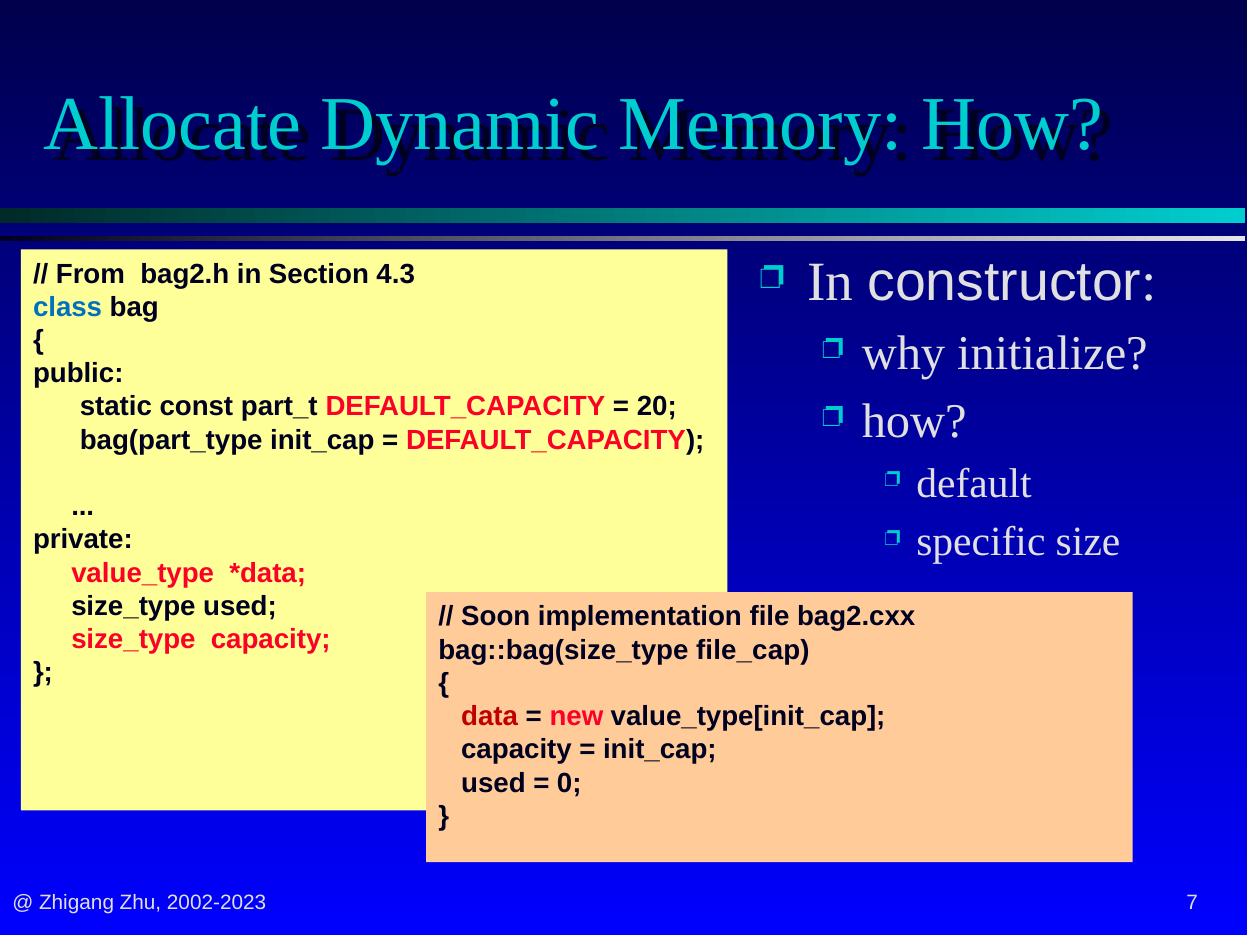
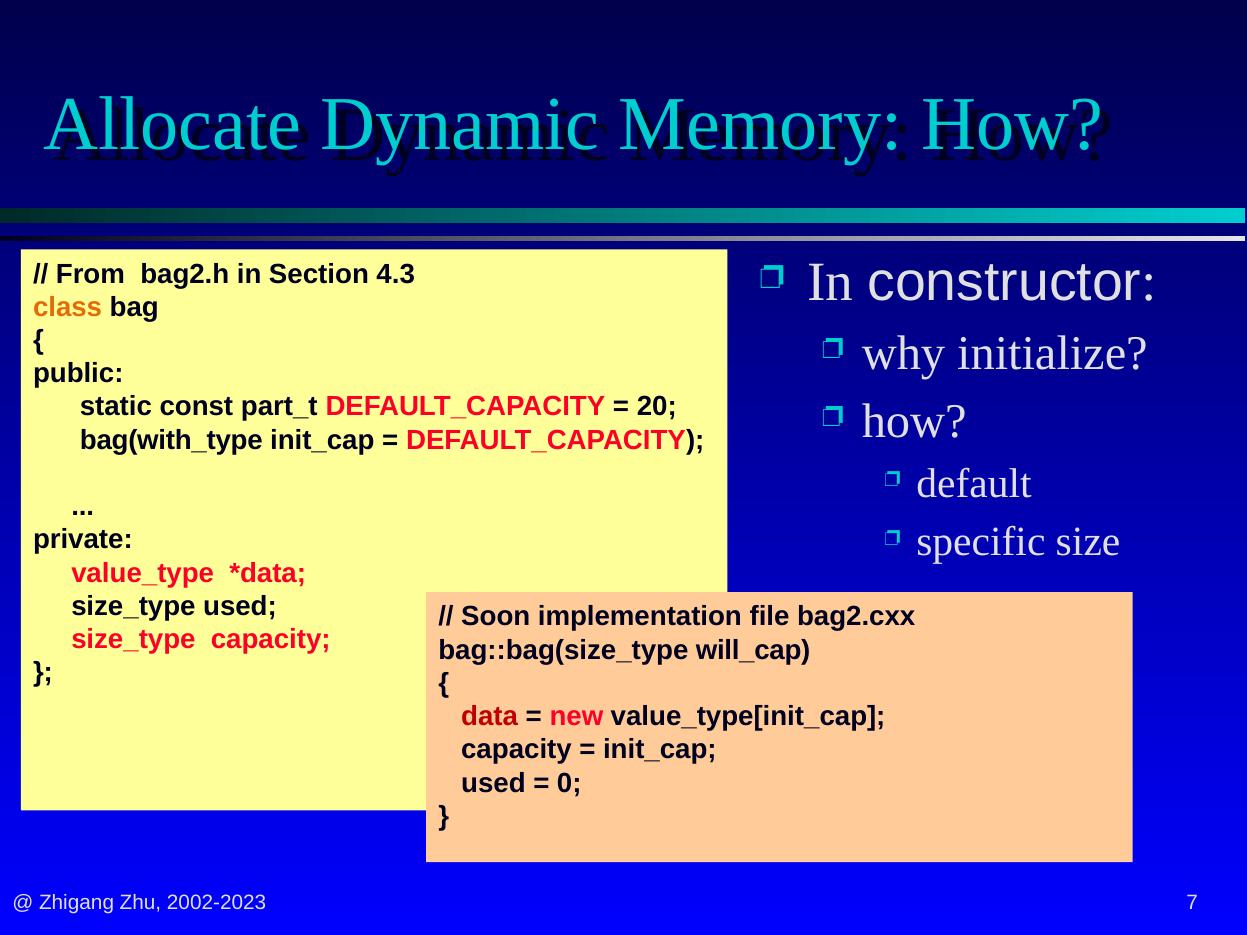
class colour: blue -> orange
bag(part_type: bag(part_type -> bag(with_type
file_cap: file_cap -> will_cap
